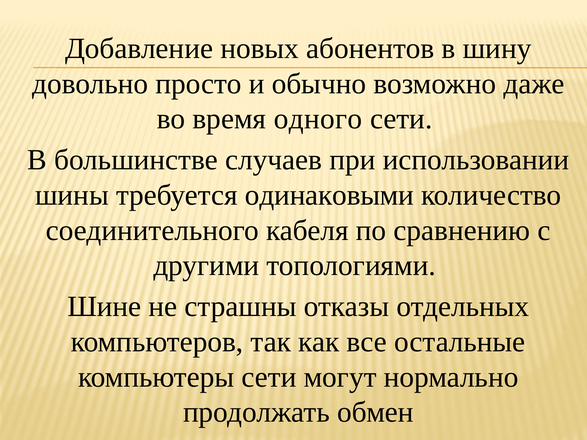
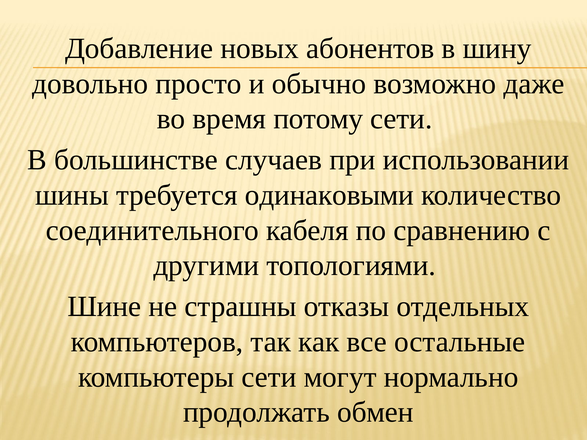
одного: одного -> потому
